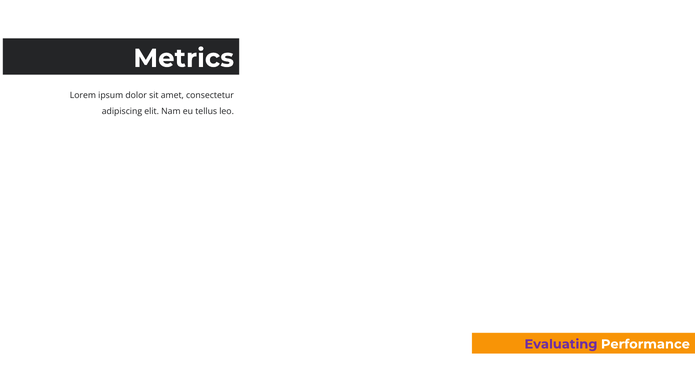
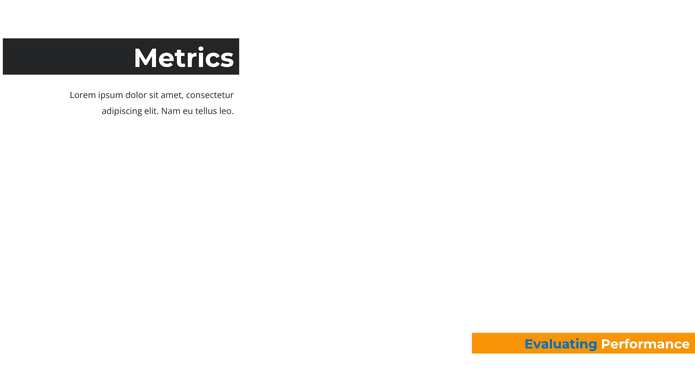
Evaluating colour: purple -> blue
